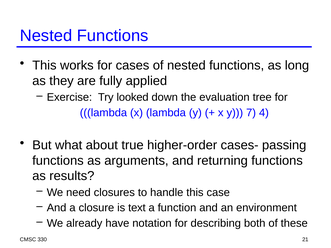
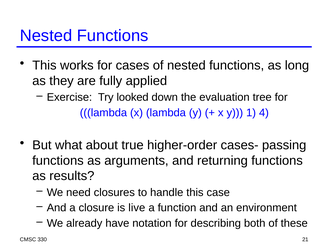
7: 7 -> 1
text: text -> live
